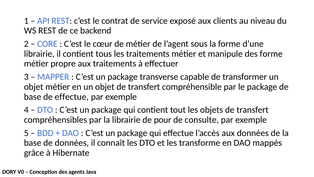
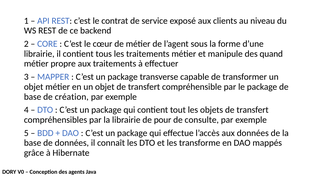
des forme: forme -> quand
de effectue: effectue -> création
